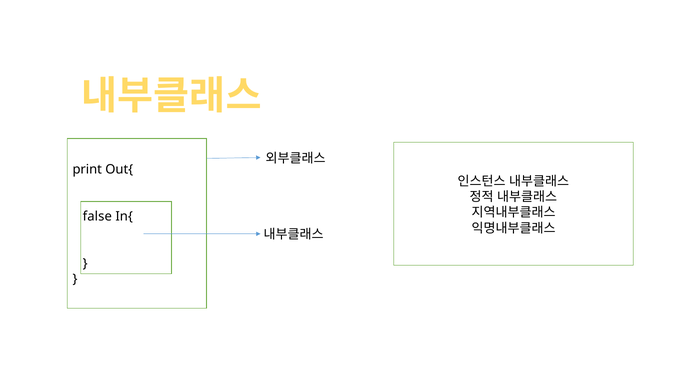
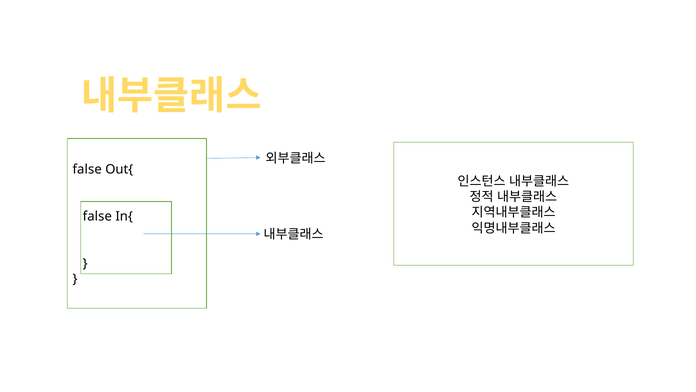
print at (87, 169): print -> false
